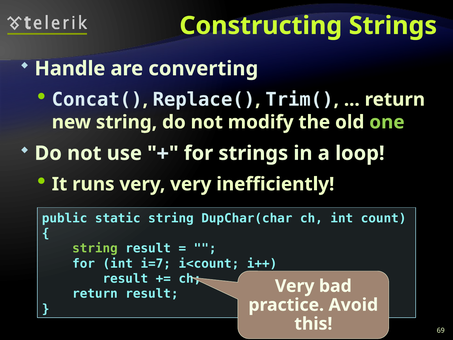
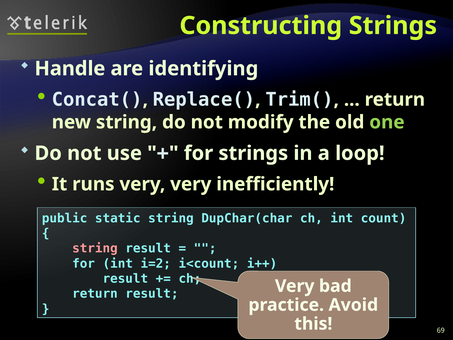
converting: converting -> identifying
string at (95, 248) colour: light green -> pink
i=7: i=7 -> i=2
